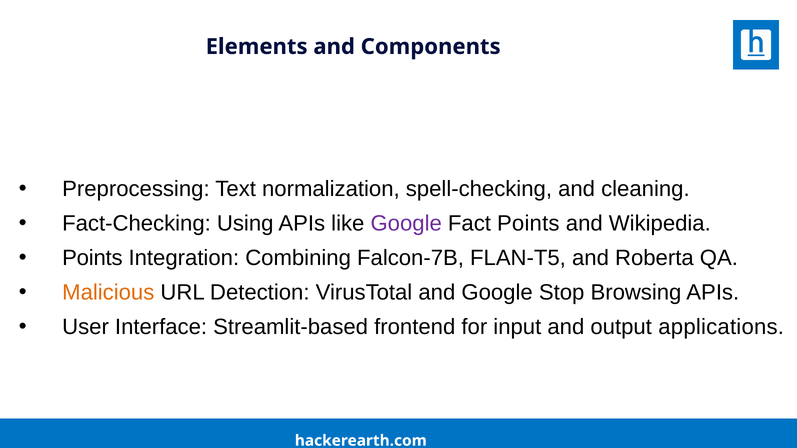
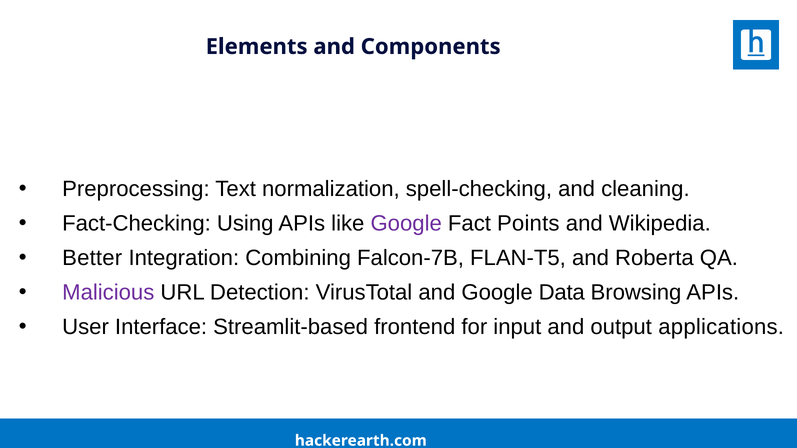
Points at (92, 258): Points -> Better
Malicious colour: orange -> purple
Stop: Stop -> Data
